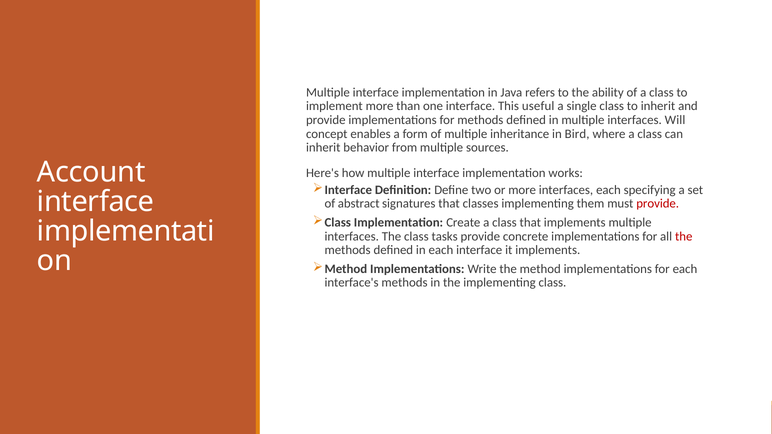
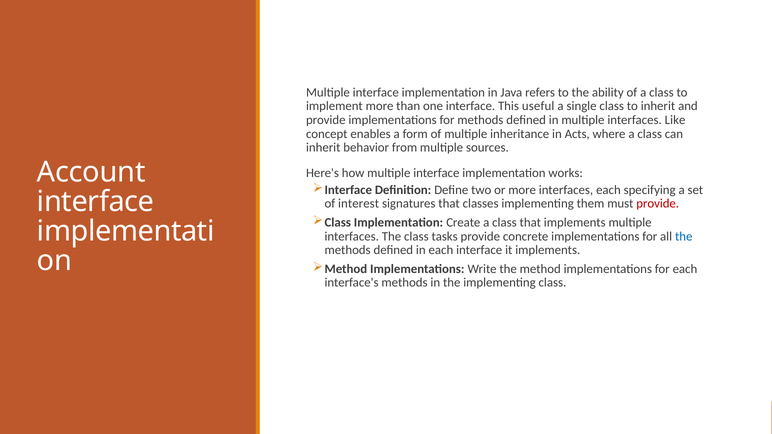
Will: Will -> Like
Bird: Bird -> Acts
abstract: abstract -> interest
the at (684, 236) colour: red -> blue
